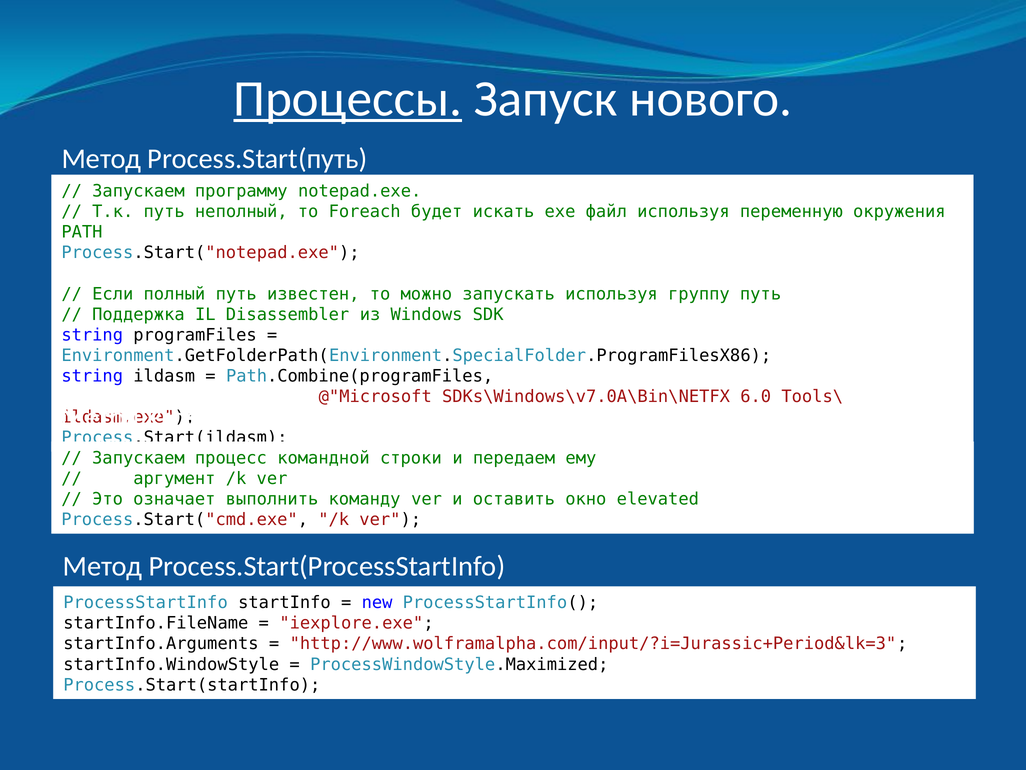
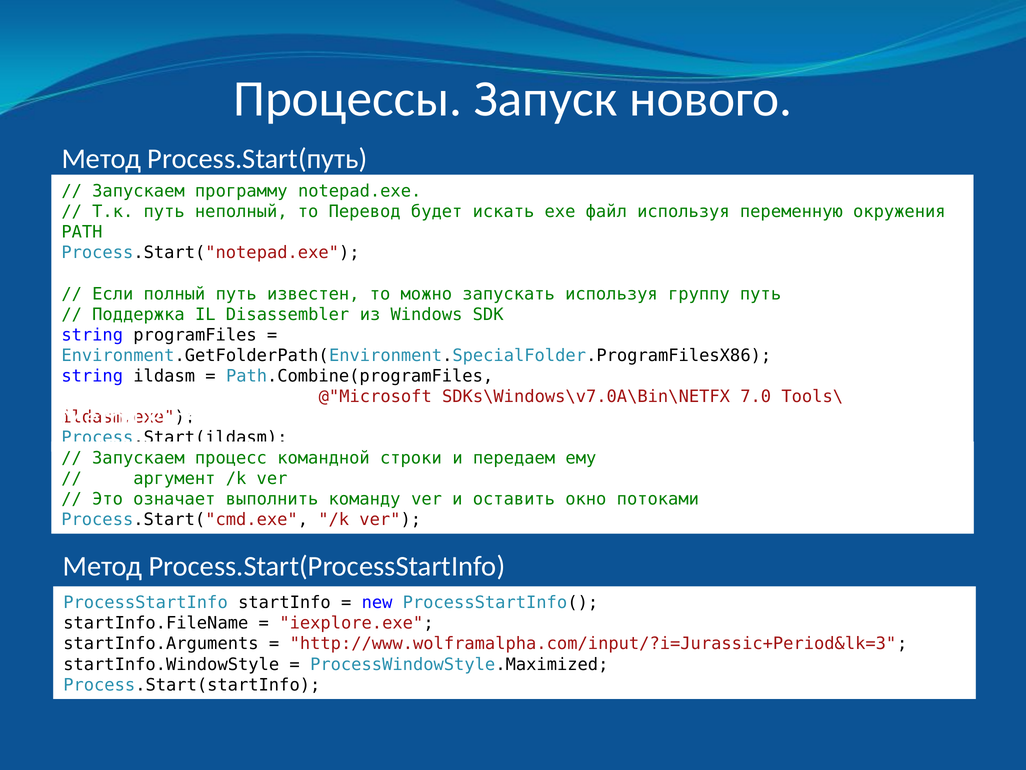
Процессы underline: present -> none
Foreach: Foreach -> Перевод
6.0: 6.0 -> 7.0
elevated: elevated -> потоками
